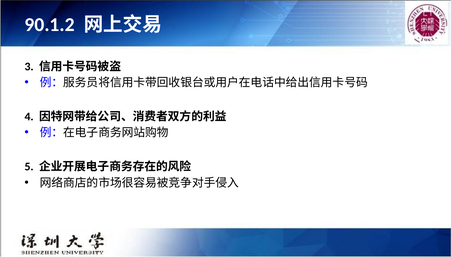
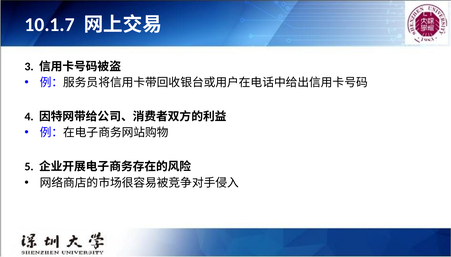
90.1.2: 90.1.2 -> 10.1.7
